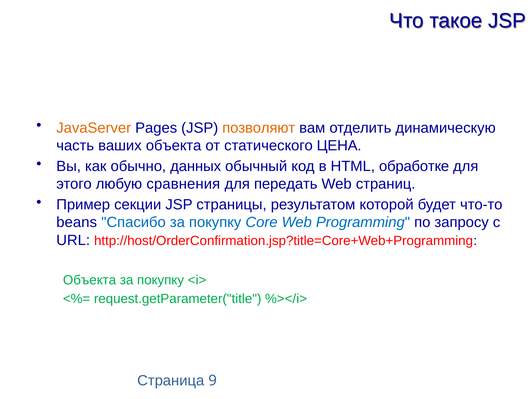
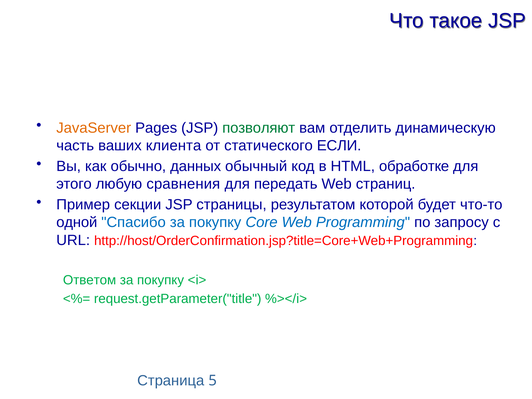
позволяют colour: orange -> green
ваших объекта: объекта -> клиента
ЦЕНА: ЦЕНА -> ЕСЛИ
beans: beans -> одной
Объекта at (90, 280): Объекта -> Ответом
9: 9 -> 5
